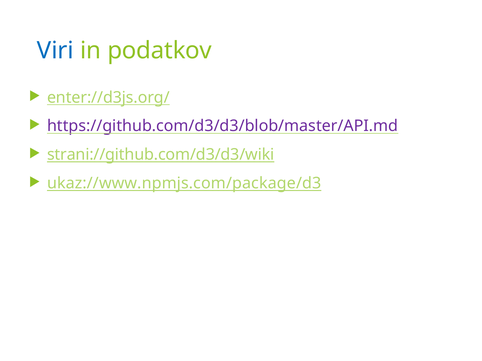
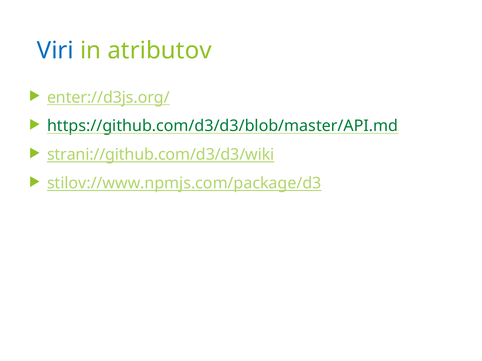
podatkov: podatkov -> atributov
https://github.com/d3/d3/blob/master/API.md colour: purple -> green
ukaz://www.npmjs.com/package/d3: ukaz://www.npmjs.com/package/d3 -> stilov://www.npmjs.com/package/d3
